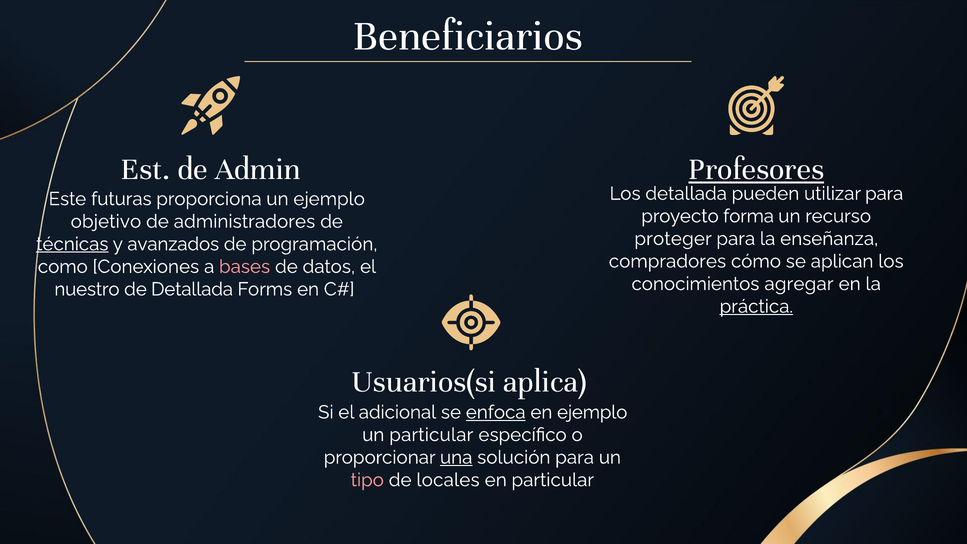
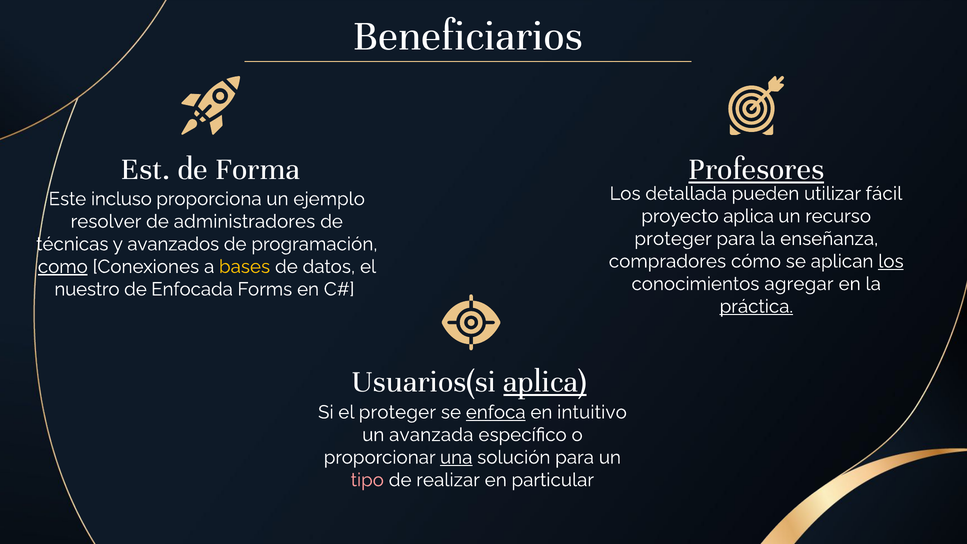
Admin: Admin -> Forma
utilizar para: para -> fácil
futuras: futuras -> incluso
proyecto forma: forma -> aplica
objetivo: objetivo -> resolver
técnicas underline: present -> none
los at (891, 261) underline: none -> present
como underline: none -> present
bases colour: pink -> yellow
de Detallada: Detallada -> Enfocada
aplica at (545, 381) underline: none -> present
el adicional: adicional -> proteger
en ejemplo: ejemplo -> intuitivo
un particular: particular -> avanzada
locales: locales -> realizar
